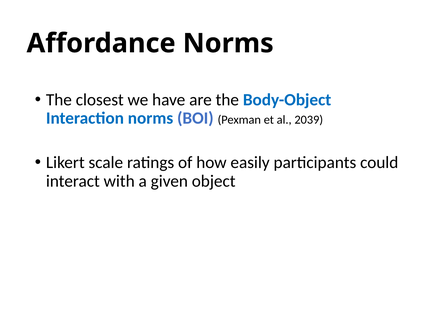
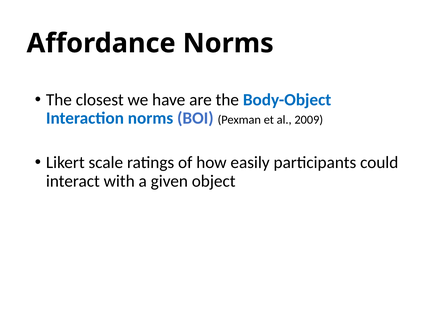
2039: 2039 -> 2009
